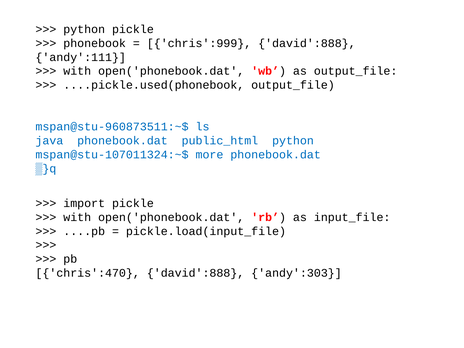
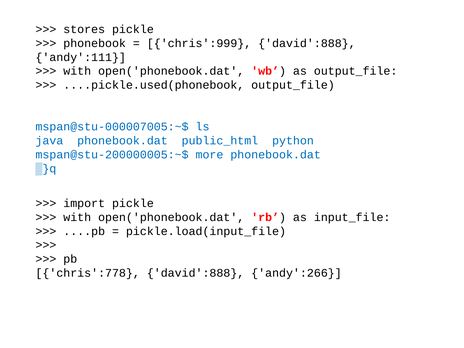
python at (84, 29): python -> stores
mspan@stu-960873511:~$: mspan@stu-960873511:~$ -> mspan@stu-000007005:~$
mspan@stu-107011324:~$: mspan@stu-107011324:~$ -> mspan@stu-200000005:~$
chris':470: chris':470 -> chris':778
andy':303: andy':303 -> andy':266
